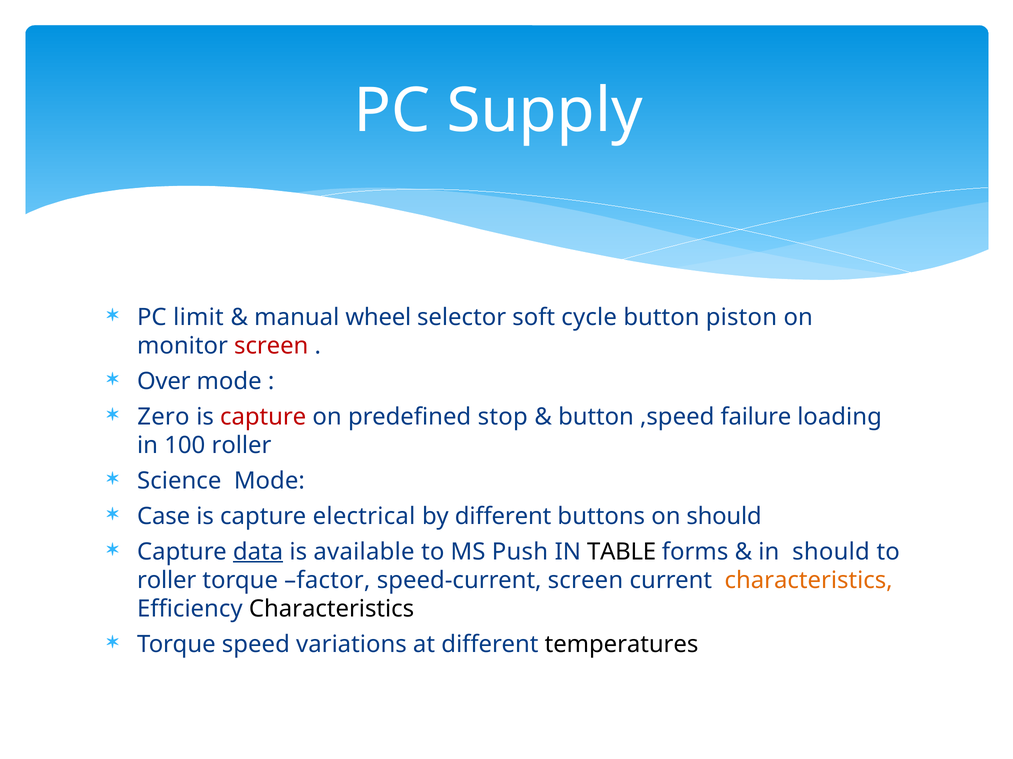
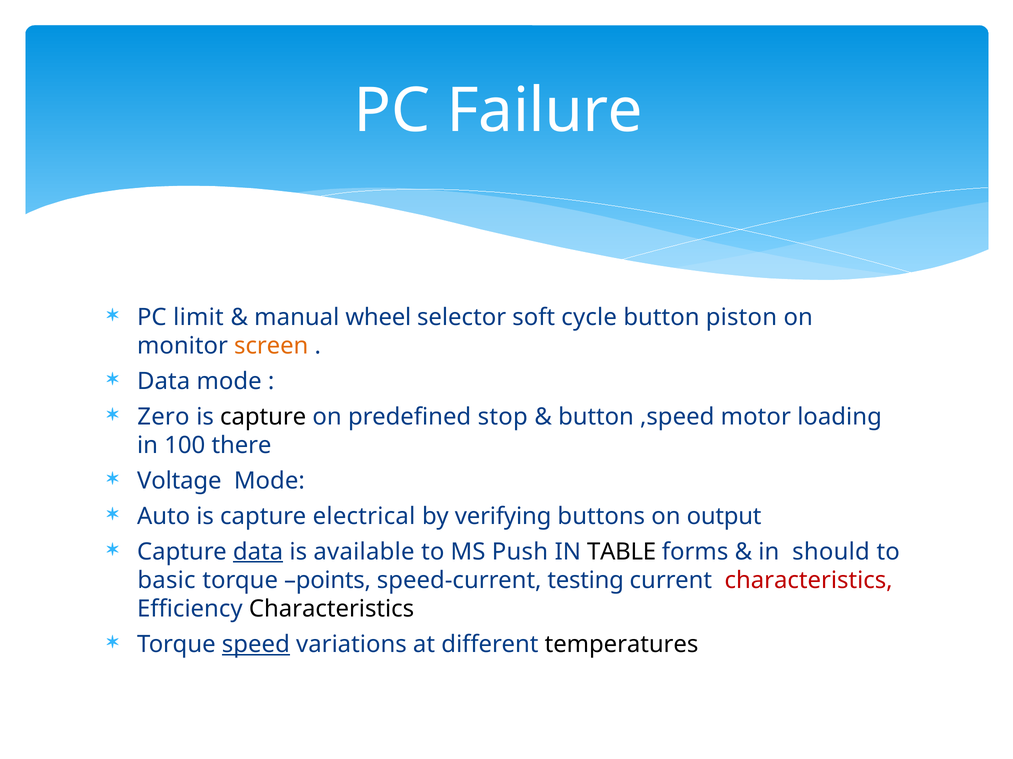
Supply: Supply -> Failure
screen at (271, 346) colour: red -> orange
Over at (164, 382): Over -> Data
capture at (263, 417) colour: red -> black
failure: failure -> motor
100 roller: roller -> there
Science: Science -> Voltage
Case: Case -> Auto
by different: different -> verifying
on should: should -> output
roller at (167, 581): roller -> basic
factor: factor -> points
speed-current screen: screen -> testing
characteristics at (809, 581) colour: orange -> red
speed underline: none -> present
